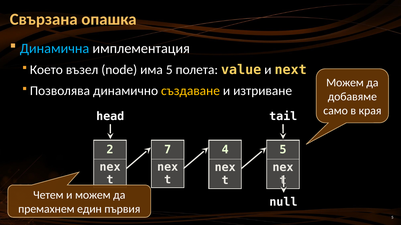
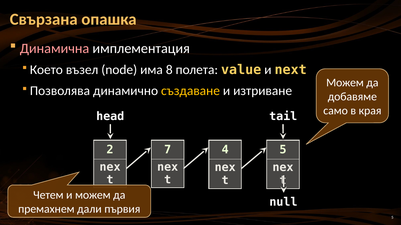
Динамична colour: light blue -> pink
има 5: 5 -> 8
един: един -> дали
